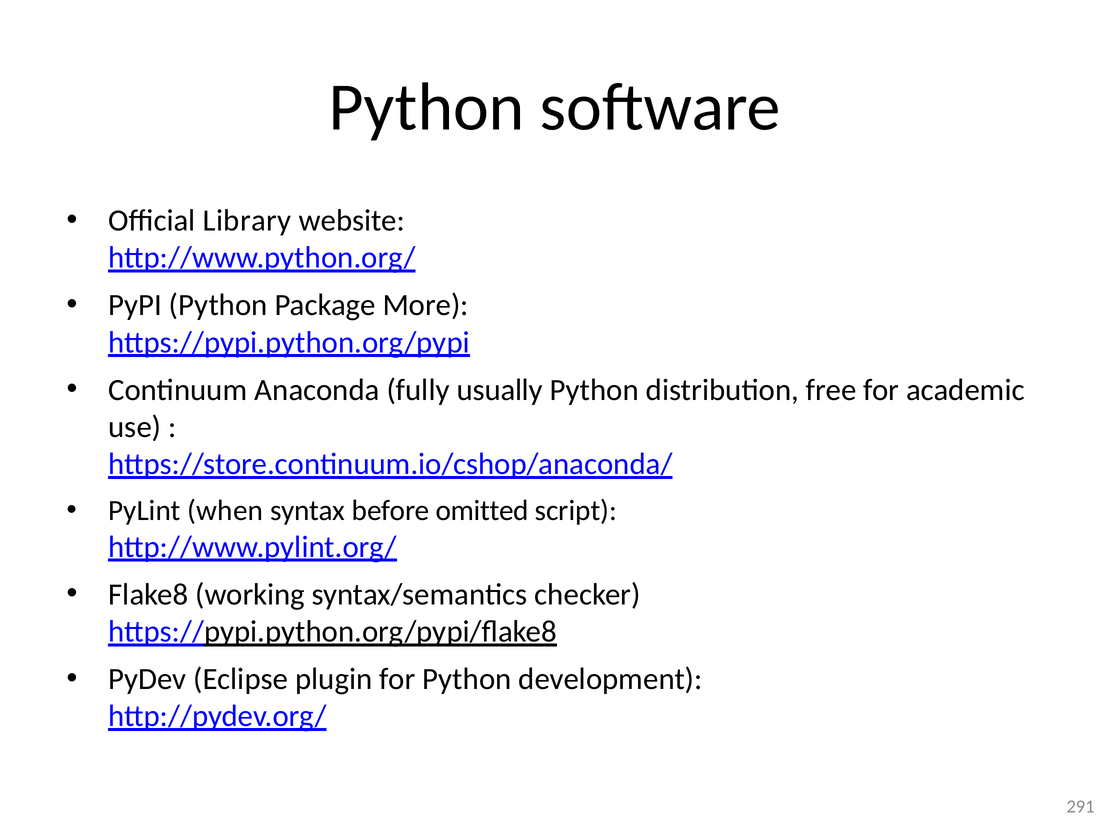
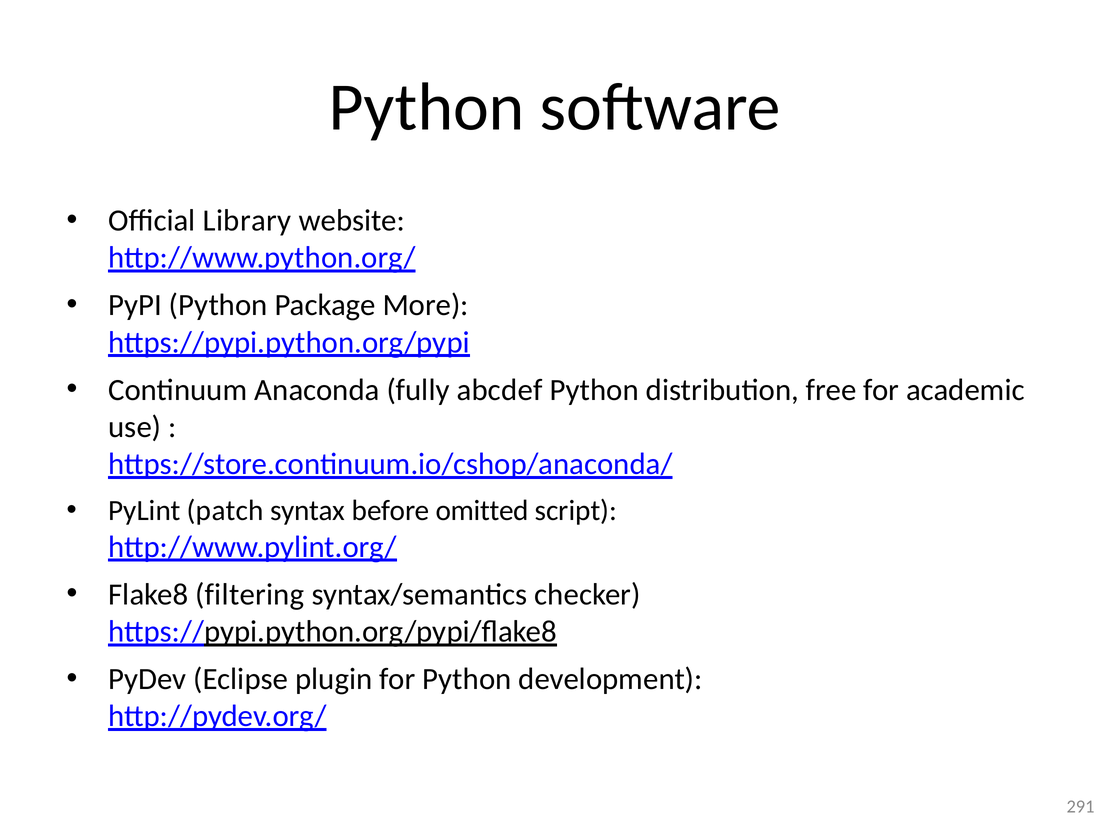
usually: usually -> abcdef
when: when -> patch
working: working -> filtering
